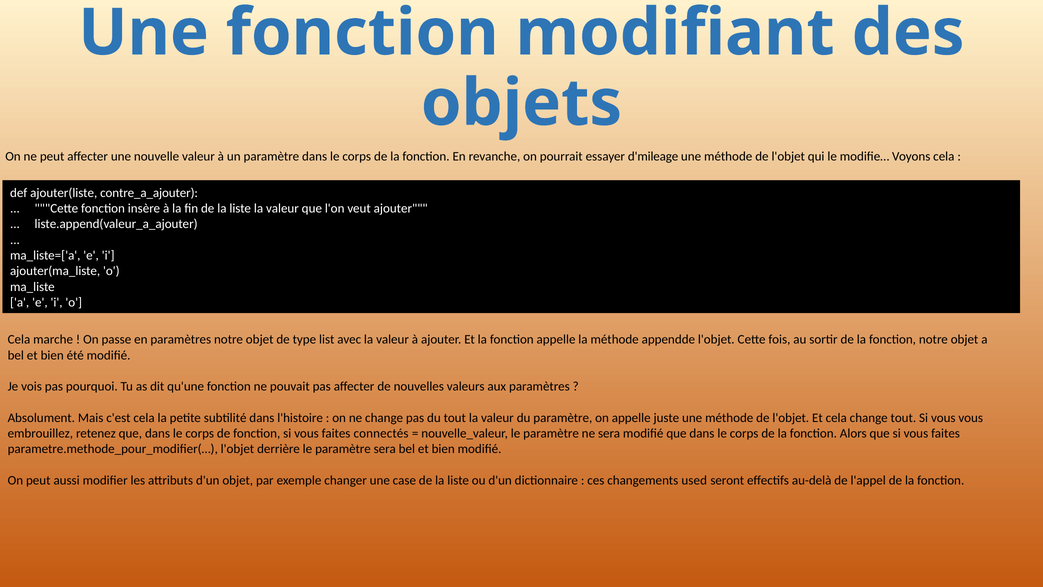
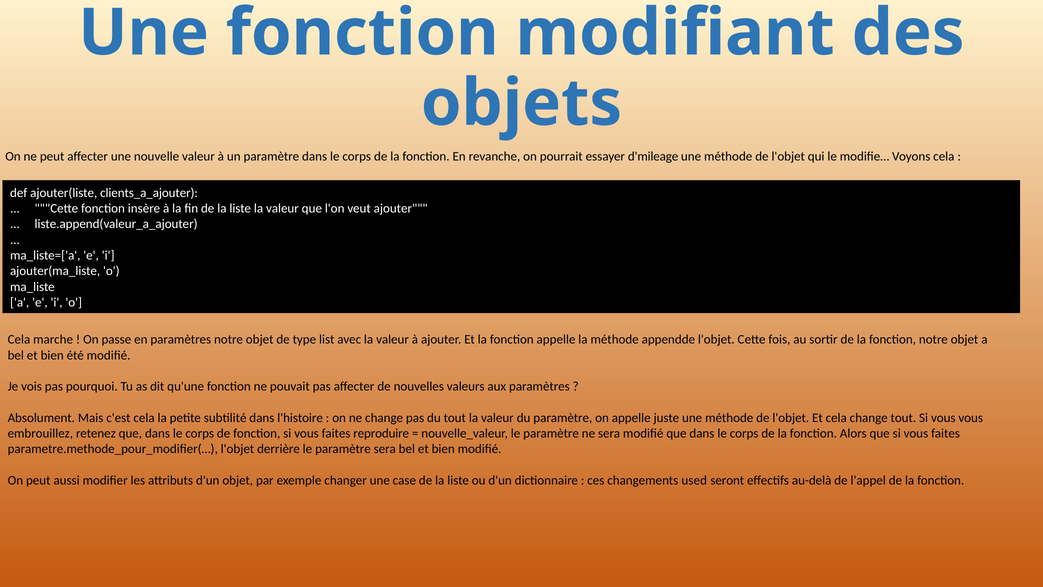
contre_a_ajouter: contre_a_ajouter -> clients_a_ajouter
connectés: connectés -> reproduire
